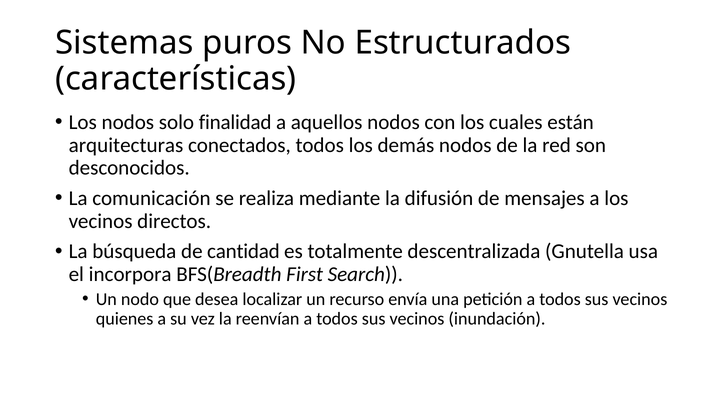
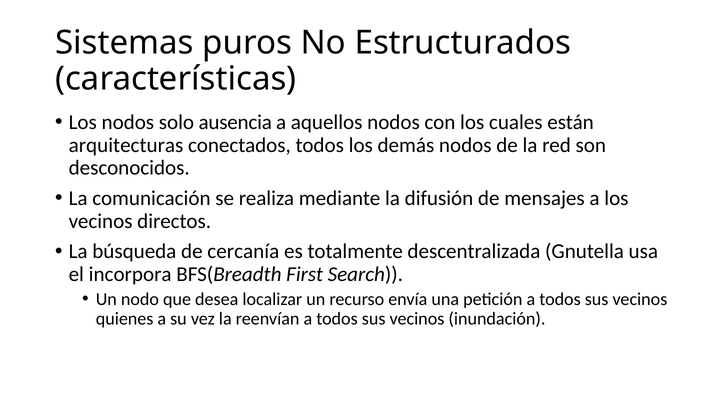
finalidad: finalidad -> ausencia
cantidad: cantidad -> cercanía
